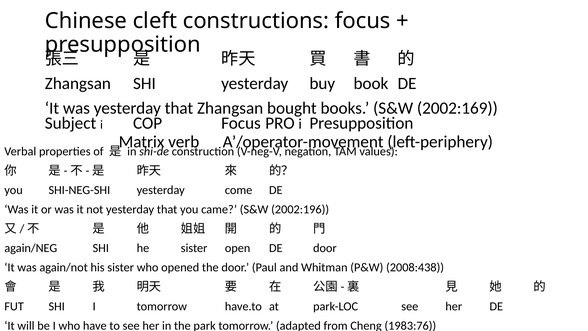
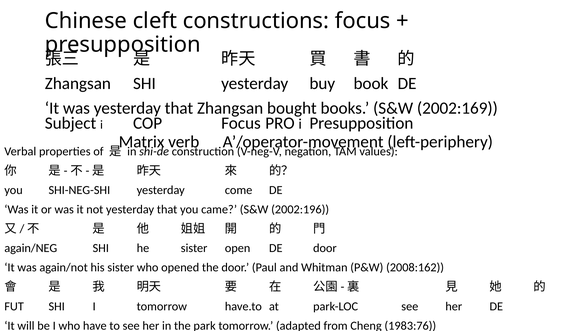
2008:438: 2008:438 -> 2008:162
